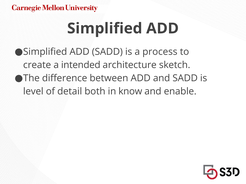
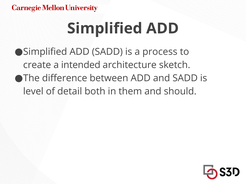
know: know -> them
enable: enable -> should
